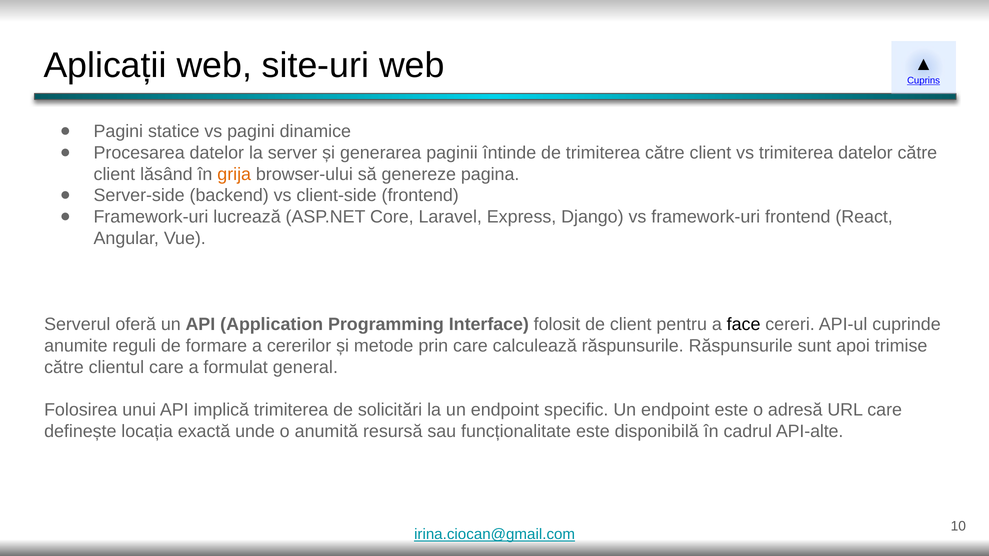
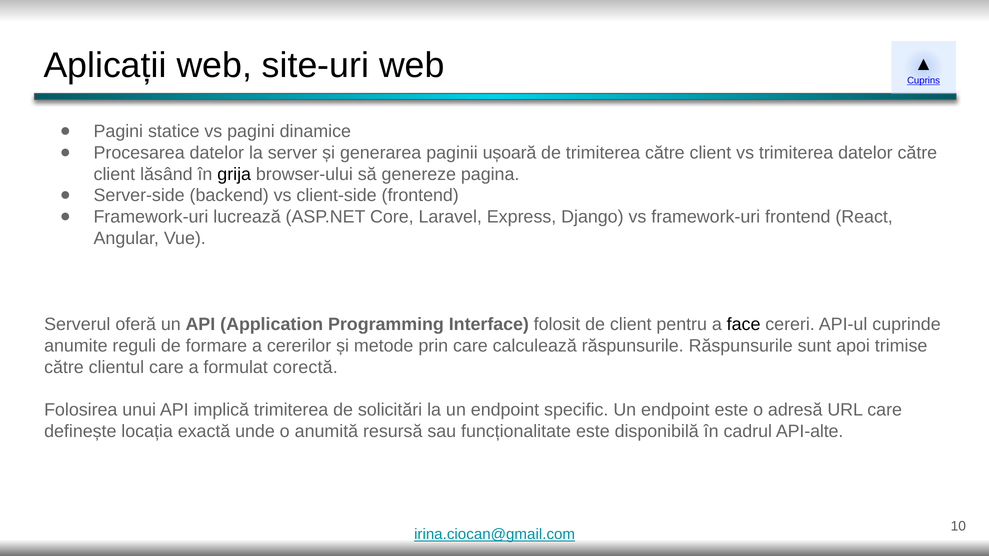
întinde: întinde -> ușoară
grija colour: orange -> black
general: general -> corectă
